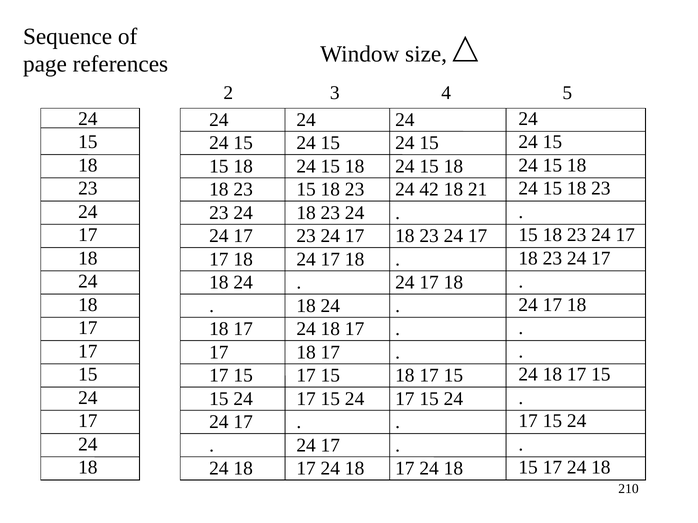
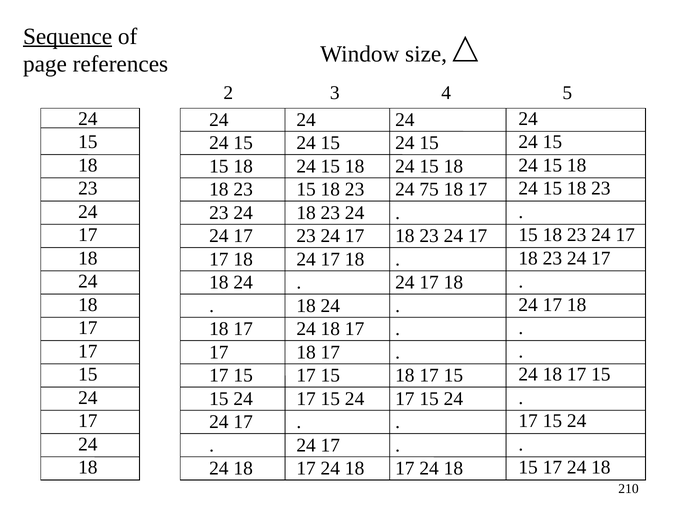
Sequence underline: none -> present
42: 42 -> 75
21 at (478, 190): 21 -> 17
